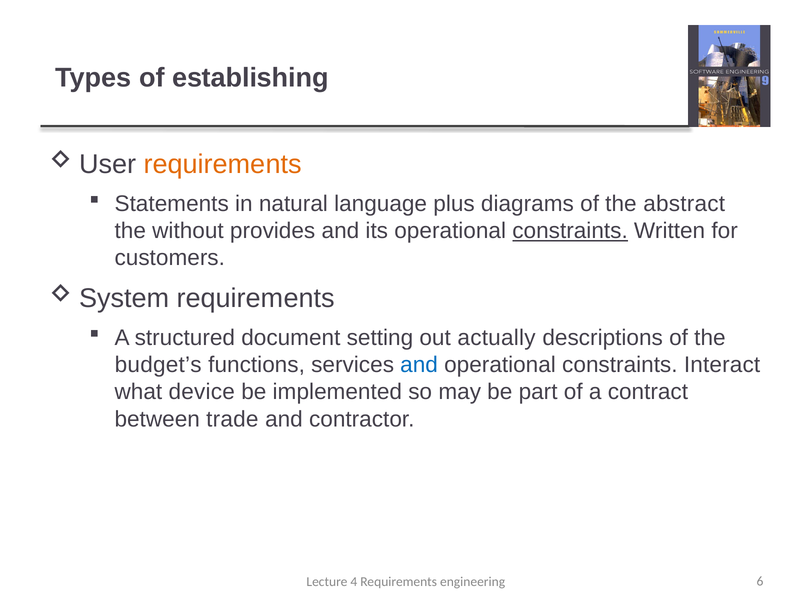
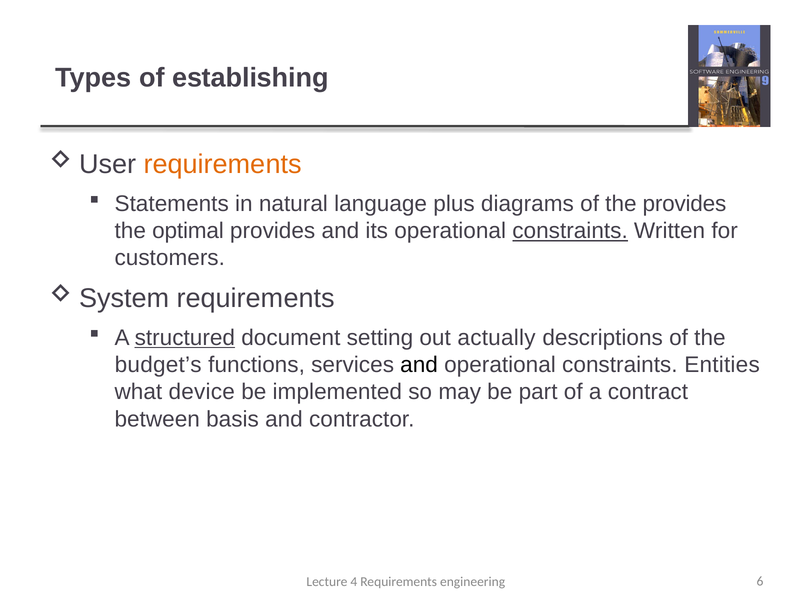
the abstract: abstract -> provides
without: without -> optimal
structured underline: none -> present
and at (419, 365) colour: blue -> black
Interact: Interact -> Entities
trade: trade -> basis
